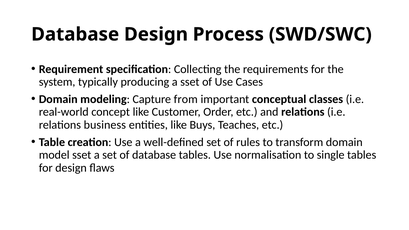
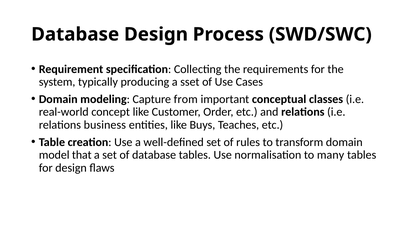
model sset: sset -> that
single: single -> many
